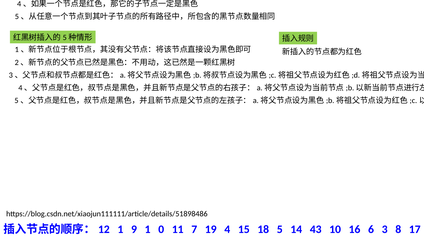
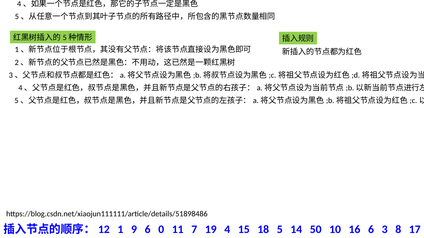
9 1: 1 -> 6
43: 43 -> 50
